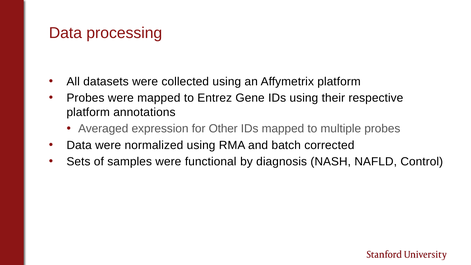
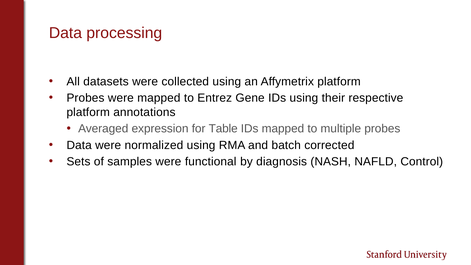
Other: Other -> Table
